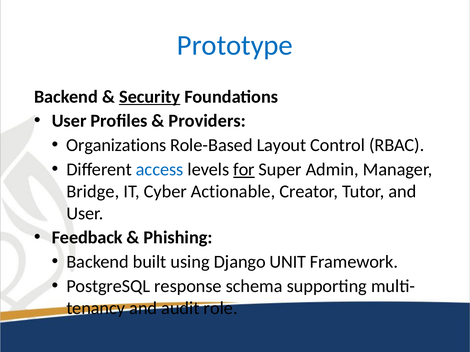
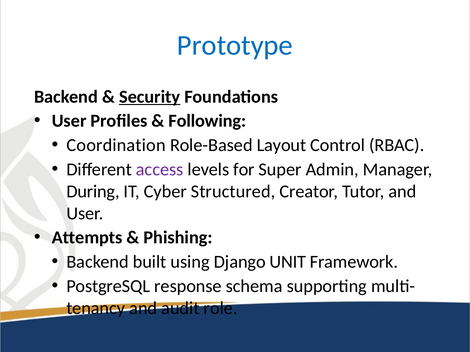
Providers: Providers -> Following
Organizations: Organizations -> Coordination
access colour: blue -> purple
for underline: present -> none
Bridge: Bridge -> During
Actionable: Actionable -> Structured
Feedback: Feedback -> Attempts
